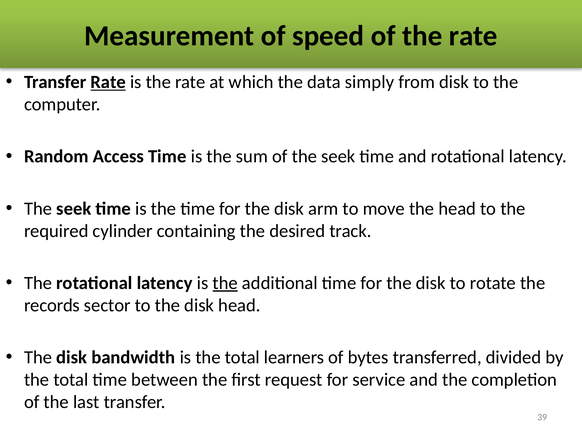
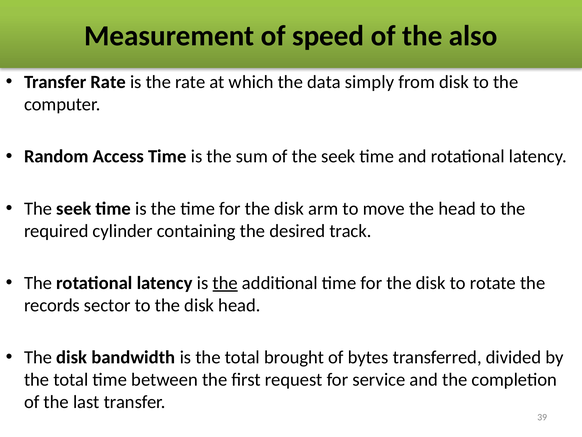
of the rate: rate -> also
Rate at (108, 82) underline: present -> none
learners: learners -> brought
